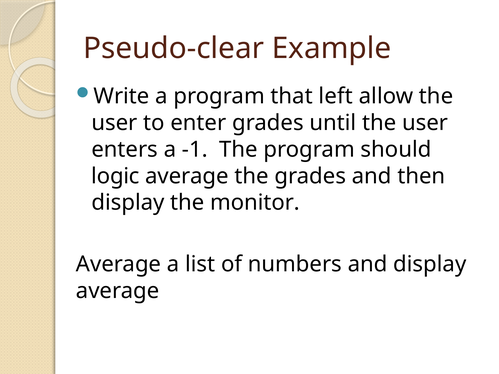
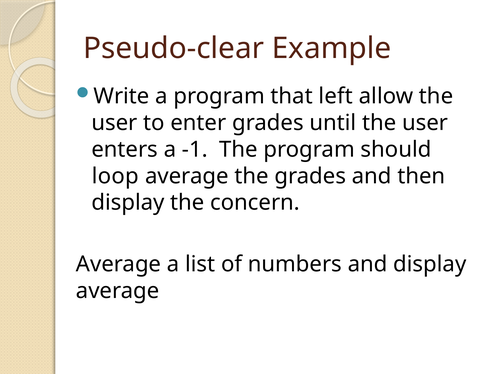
logic: logic -> loop
monitor: monitor -> concern
